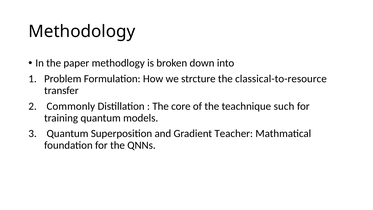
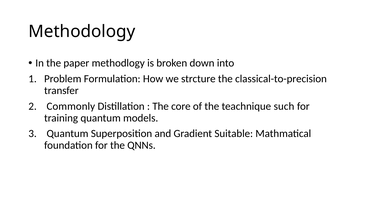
classical-to-resource: classical-to-resource -> classical-to-precision
Teacher: Teacher -> Suitable
